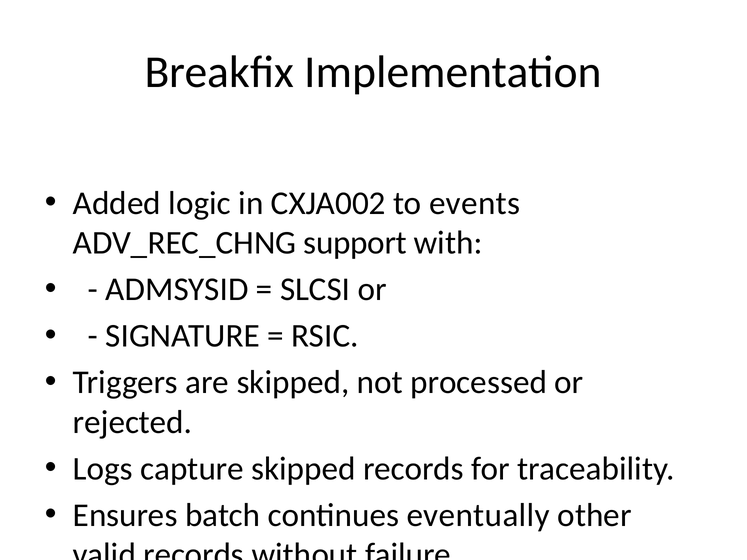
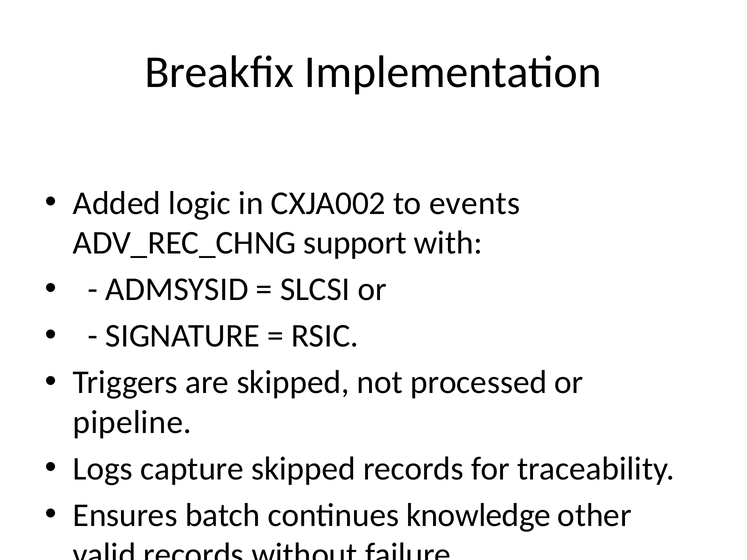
rejected: rejected -> pipeline
eventually: eventually -> knowledge
